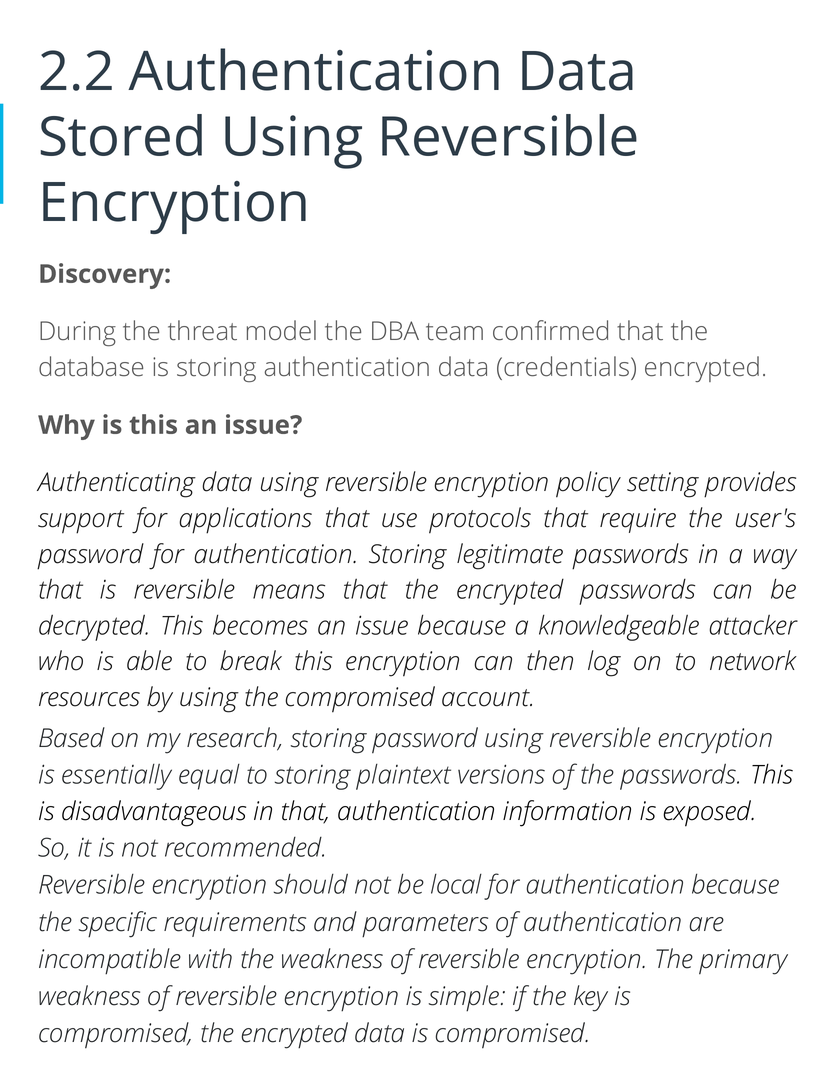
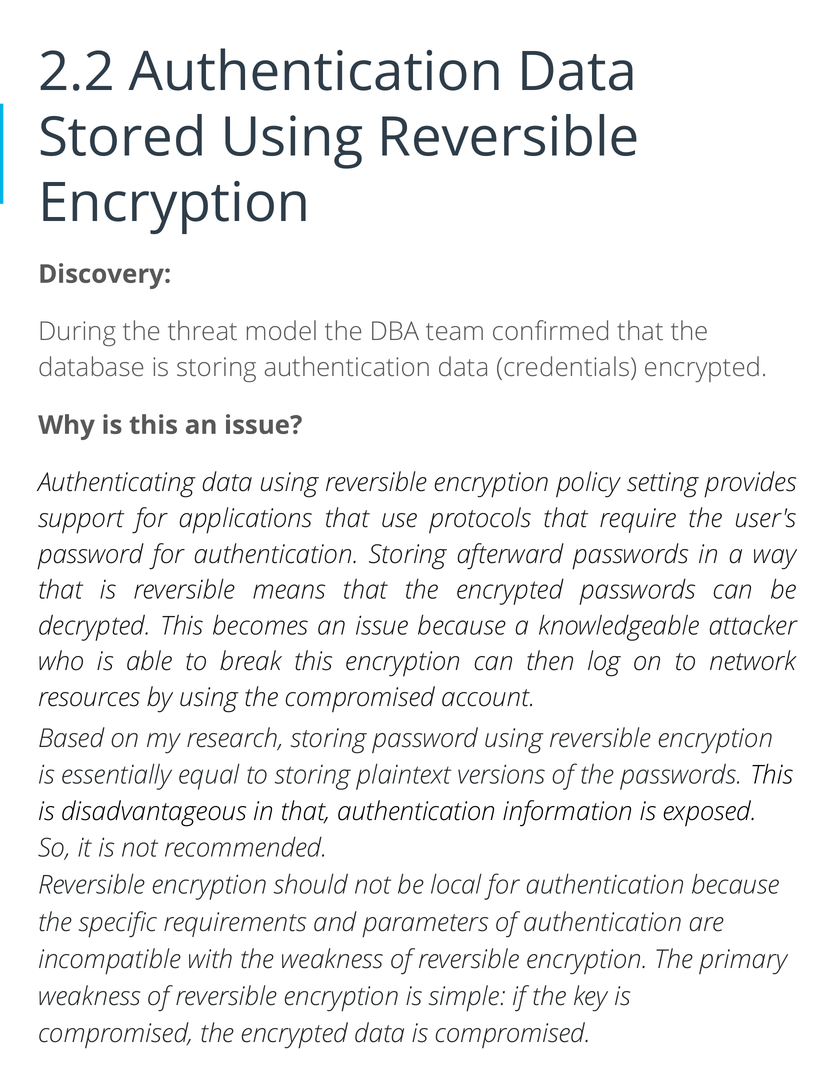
legitimate: legitimate -> afterward
